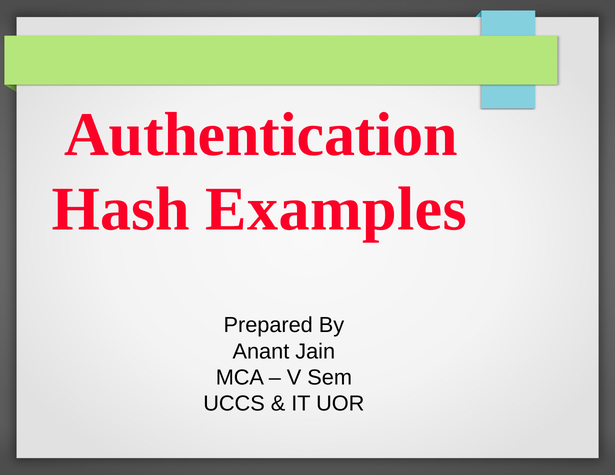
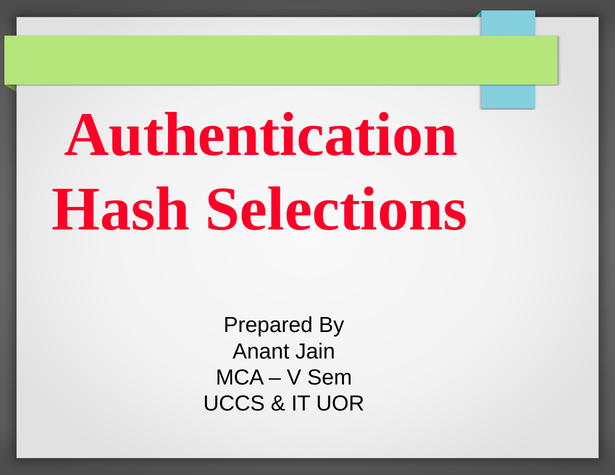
Examples: Examples -> Selections
